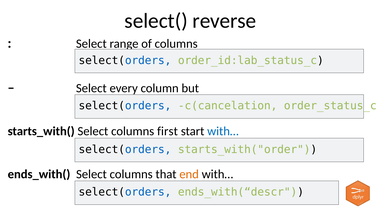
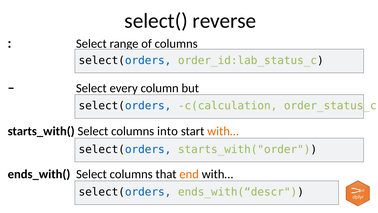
c(cancelation: c(cancelation -> c(calculation
first: first -> into
with… at (223, 131) colour: blue -> orange
